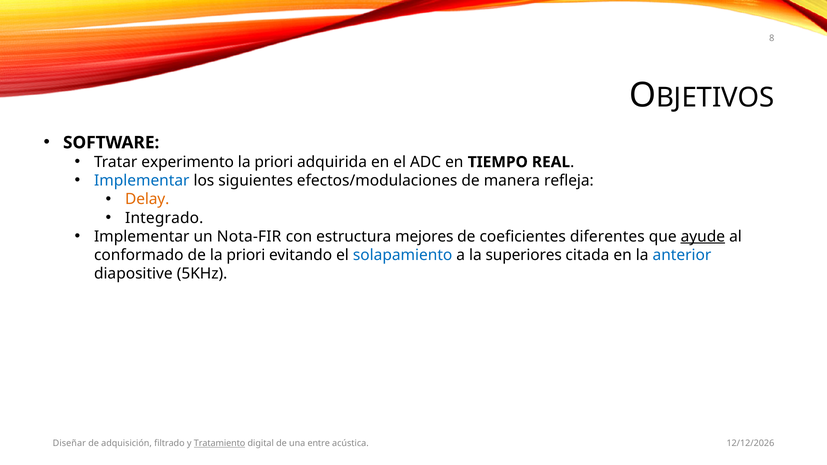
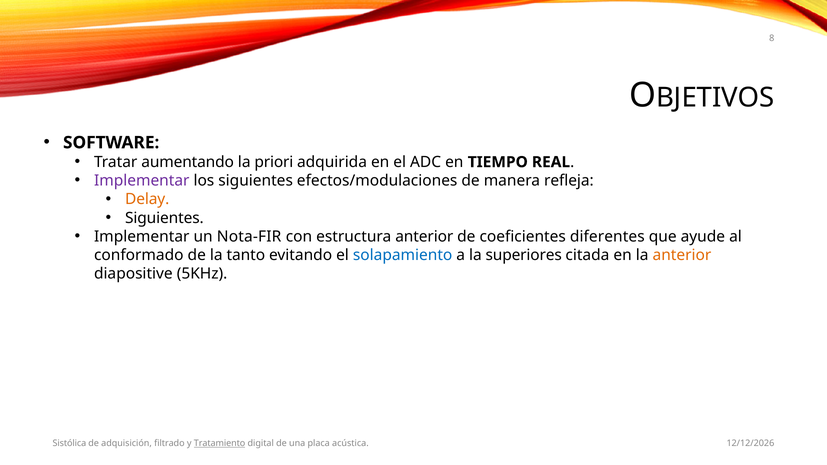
experimento: experimento -> aumentando
Implementar at (142, 181) colour: blue -> purple
Integrado at (164, 218): Integrado -> Siguientes
estructura mejores: mejores -> anterior
ayude underline: present -> none
de la priori: priori -> tanto
anterior at (682, 255) colour: blue -> orange
Diseñar: Diseñar -> Sistólica
entre: entre -> placa
